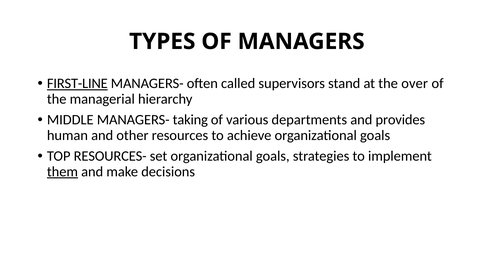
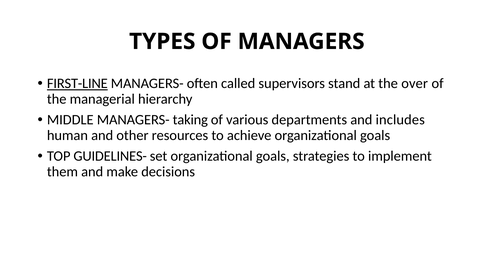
provides: provides -> includes
RESOURCES-: RESOURCES- -> GUIDELINES-
them underline: present -> none
